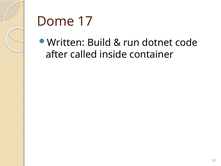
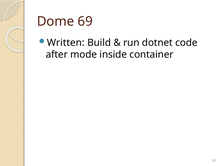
17: 17 -> 69
called: called -> mode
